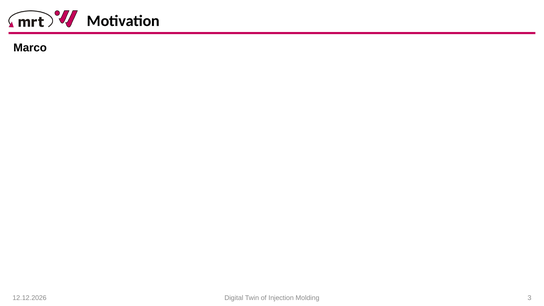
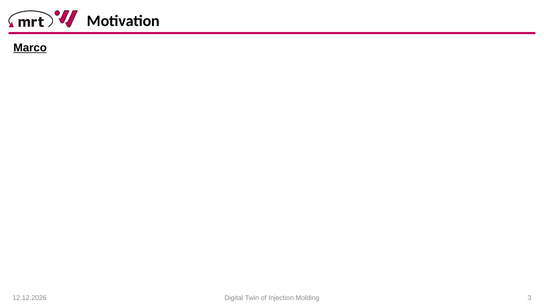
Marco underline: none -> present
